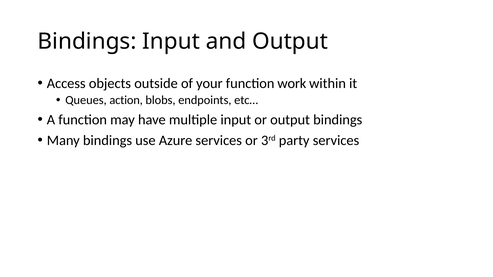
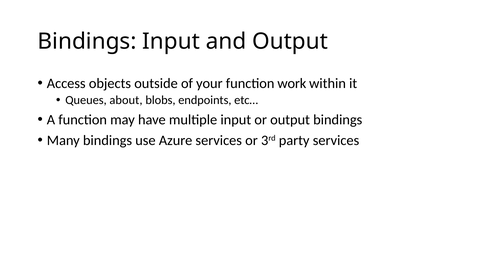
action: action -> about
